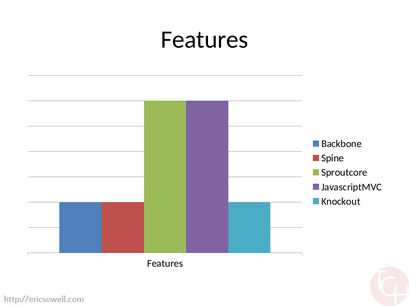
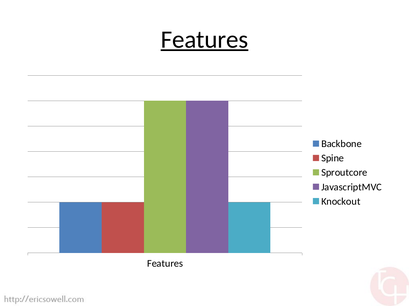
Features at (205, 40) underline: none -> present
